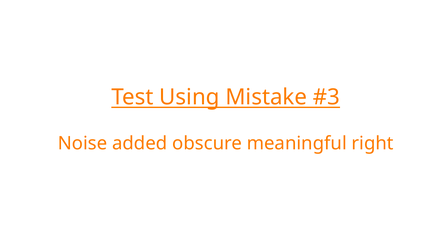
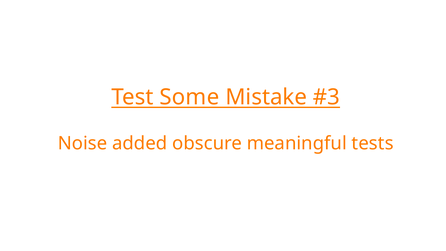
Using: Using -> Some
right: right -> tests
